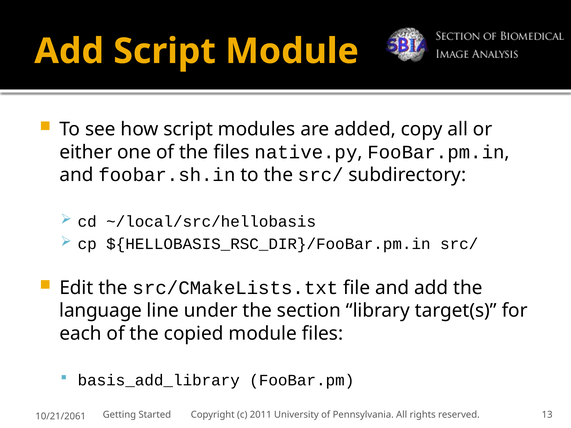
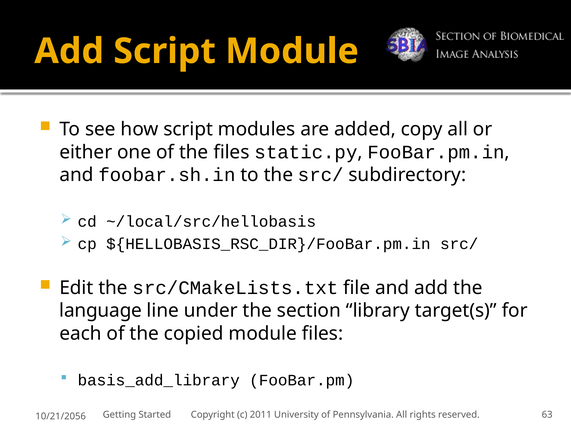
native.py: native.py -> static.py
13: 13 -> 63
10/21/2061: 10/21/2061 -> 10/21/2056
